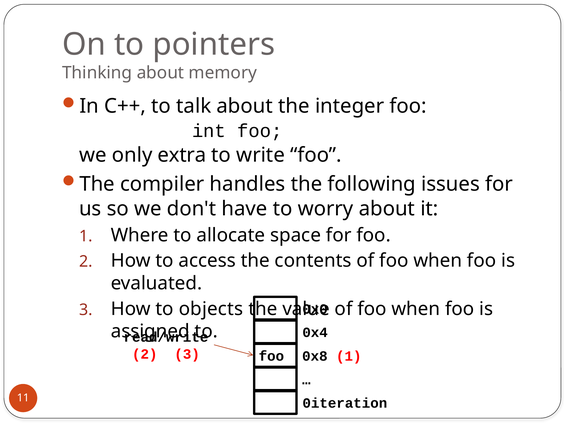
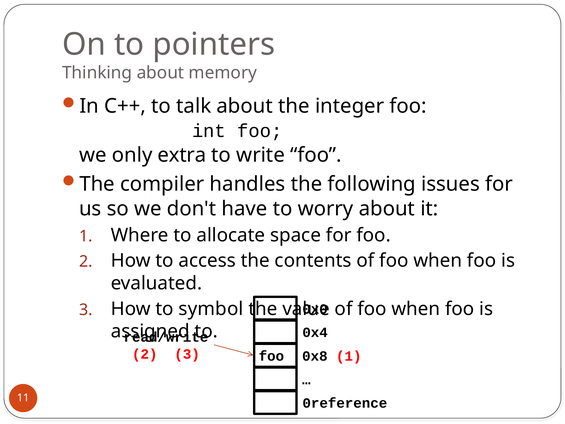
objects: objects -> symbol
0iteration: 0iteration -> 0reference
